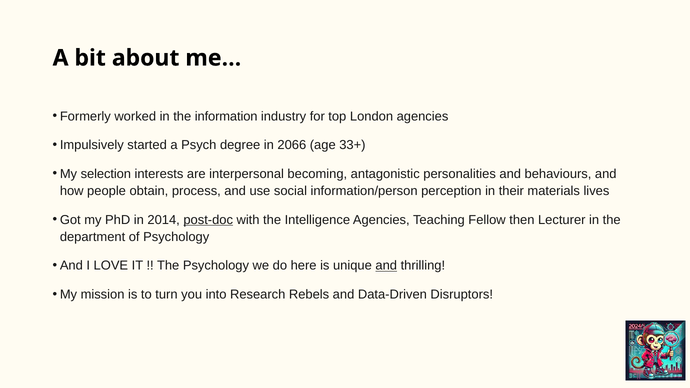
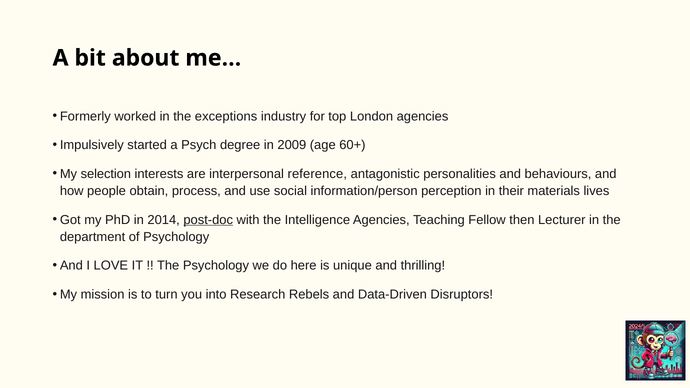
information: information -> exceptions
2066: 2066 -> 2009
33+: 33+ -> 60+
becoming: becoming -> reference
and at (386, 266) underline: present -> none
